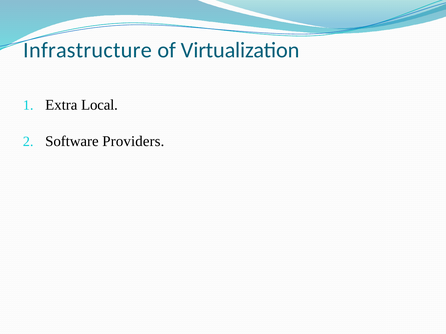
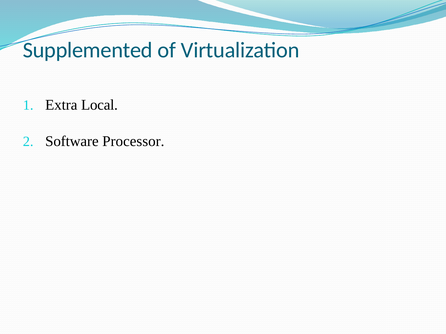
Infrastructure: Infrastructure -> Supplemented
Providers: Providers -> Processor
